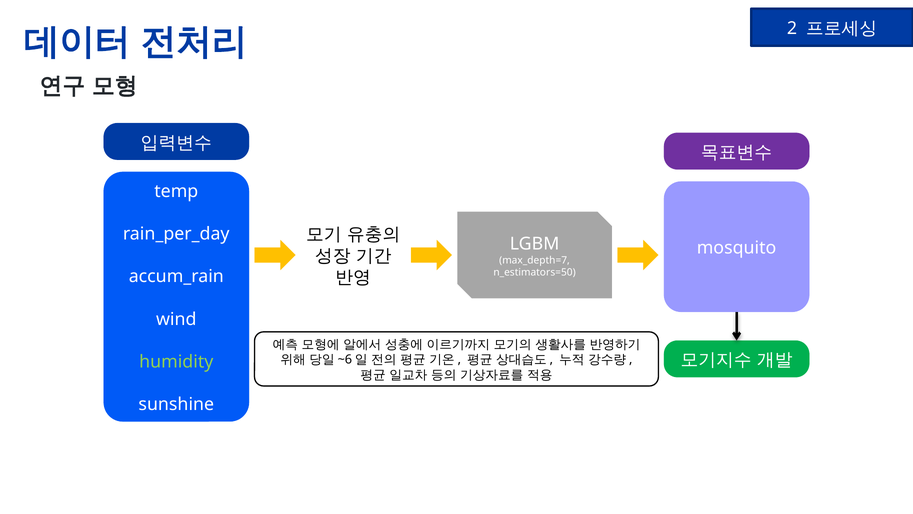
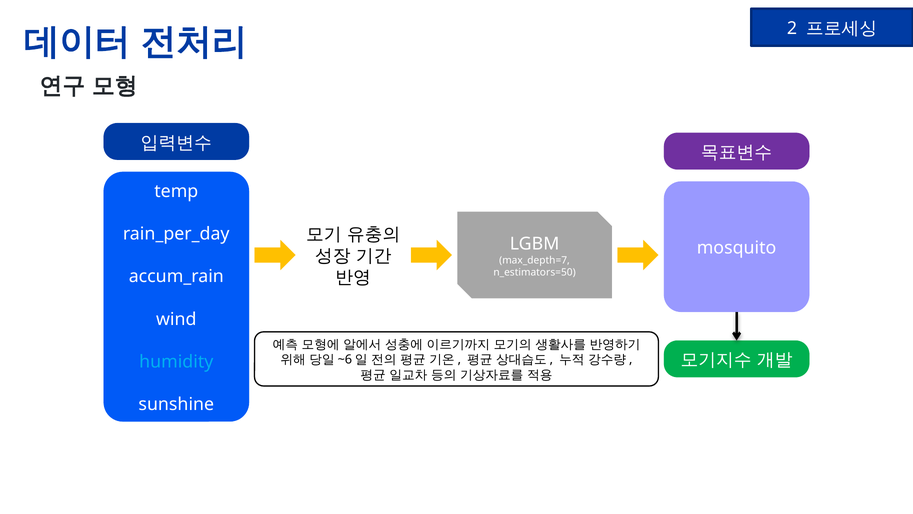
humidity colour: light green -> light blue
